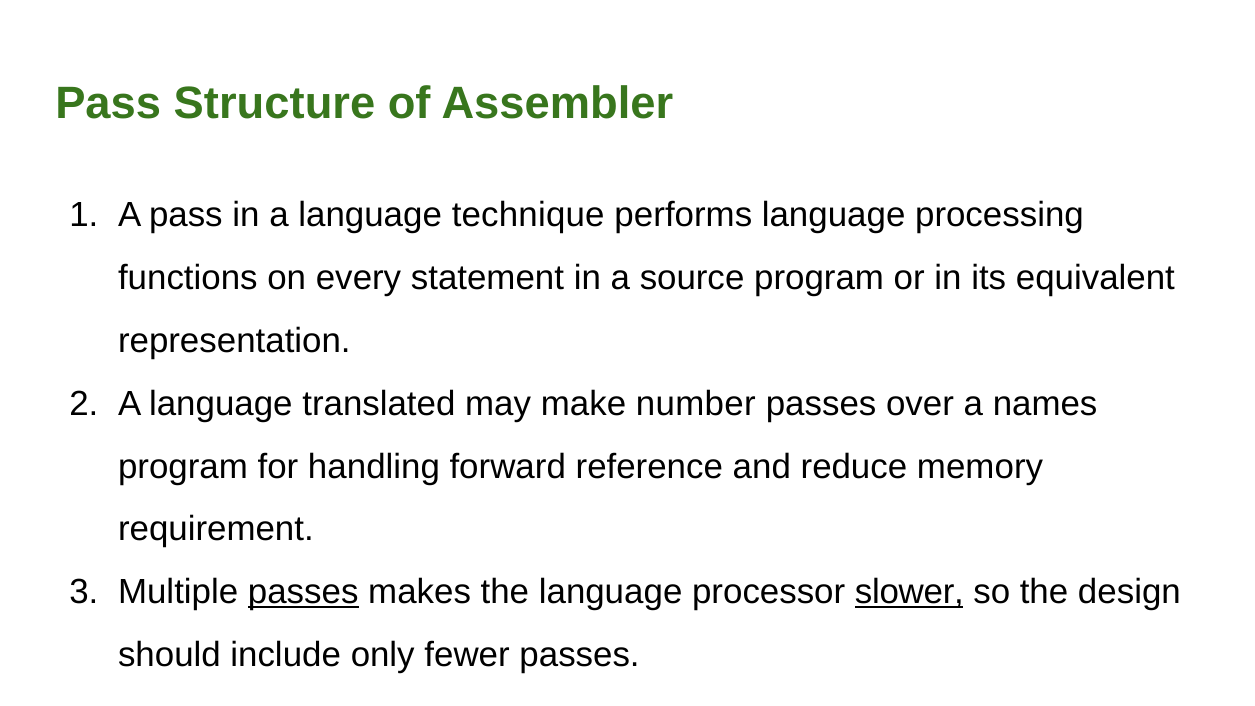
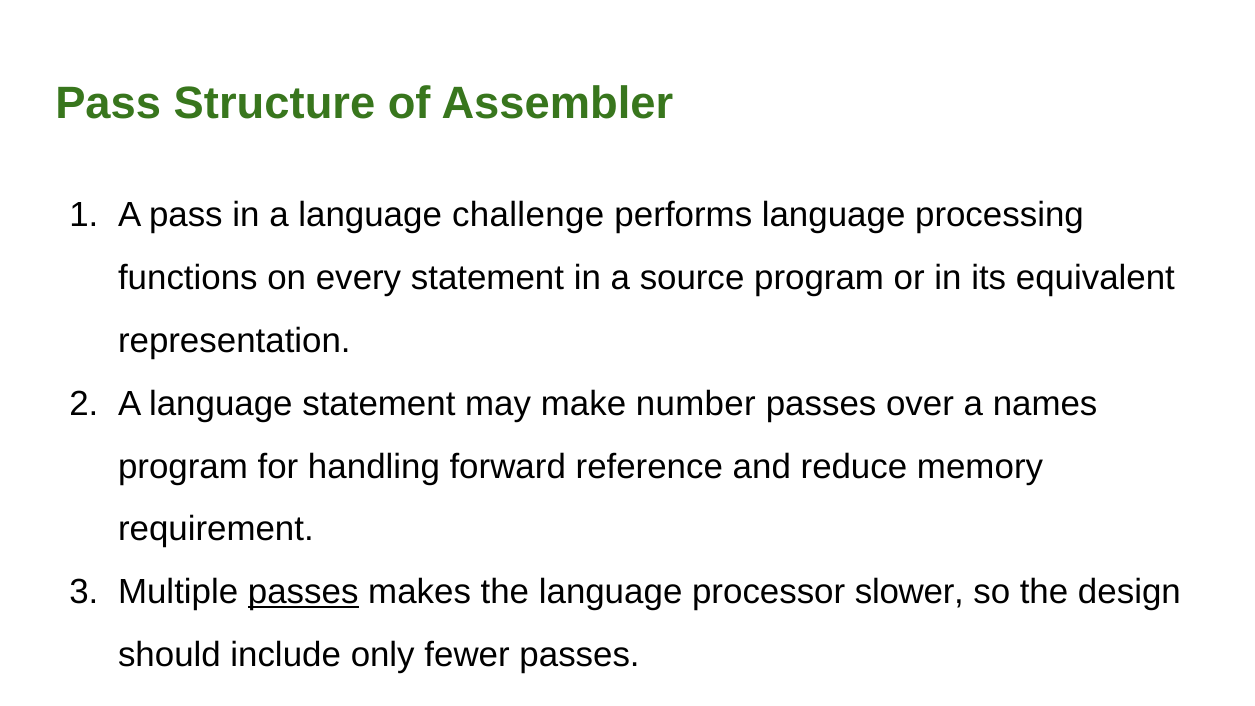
technique: technique -> challenge
language translated: translated -> statement
slower underline: present -> none
